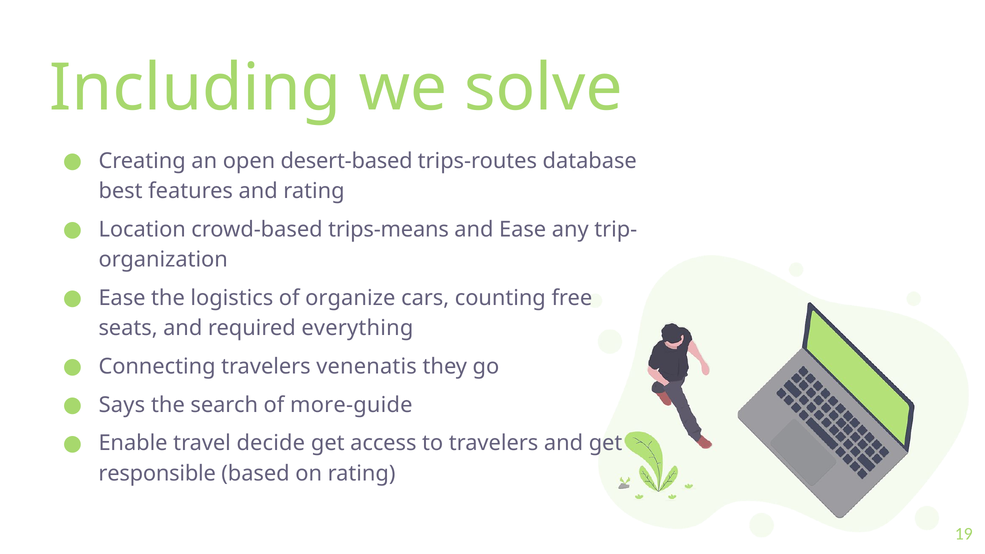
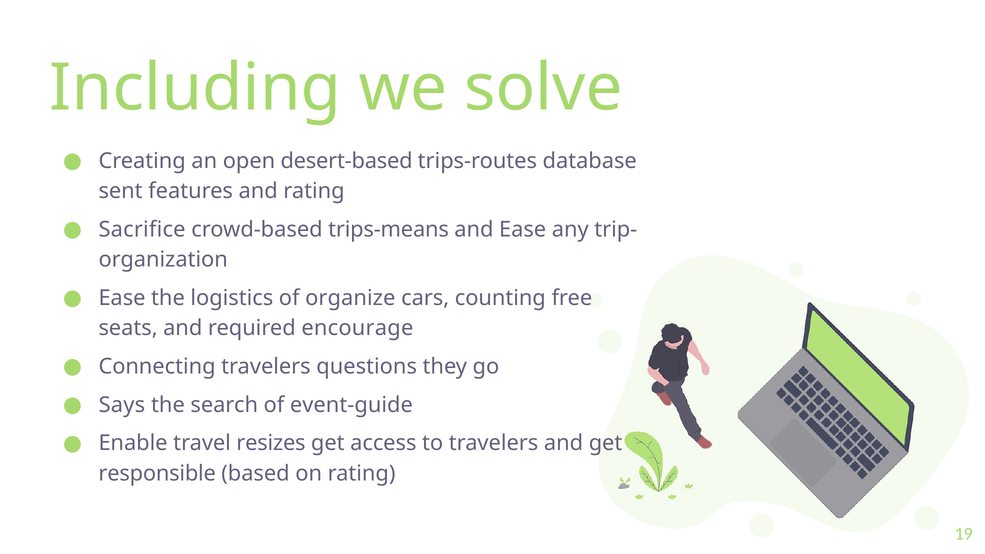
best: best -> sent
Location: Location -> Sacrifice
everything: everything -> encourage
venenatis: venenatis -> questions
more-guide: more-guide -> event-guide
decide: decide -> resizes
